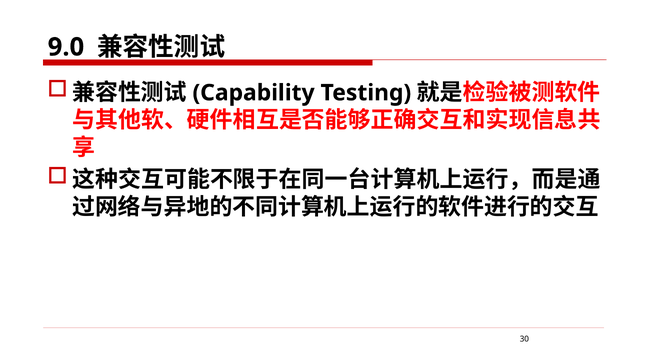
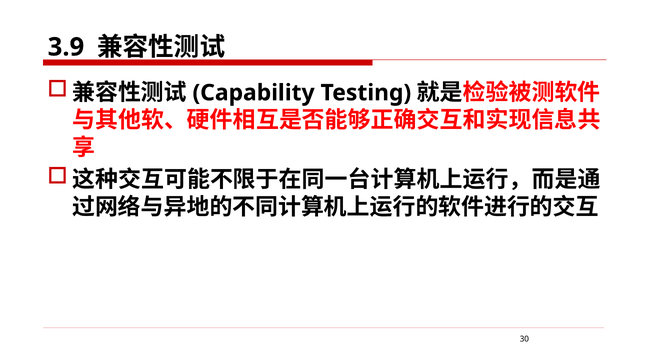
9.0: 9.0 -> 3.9
